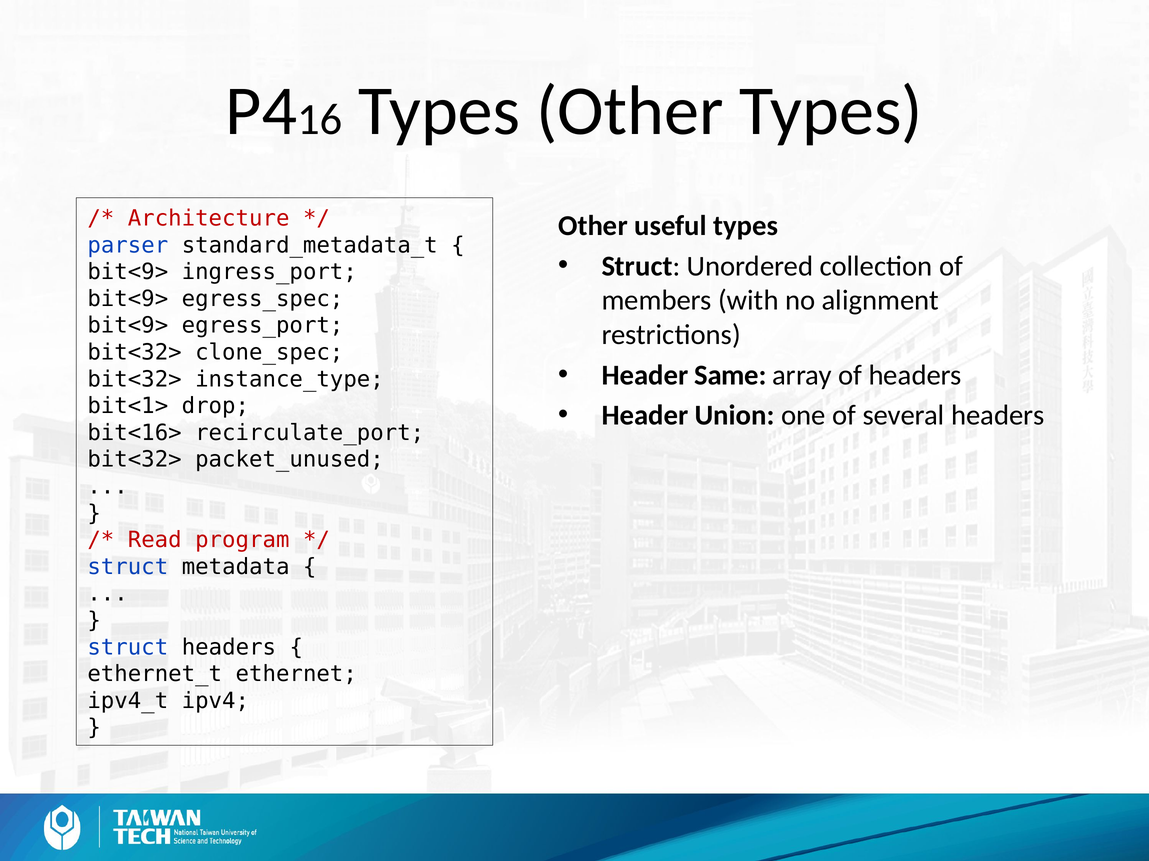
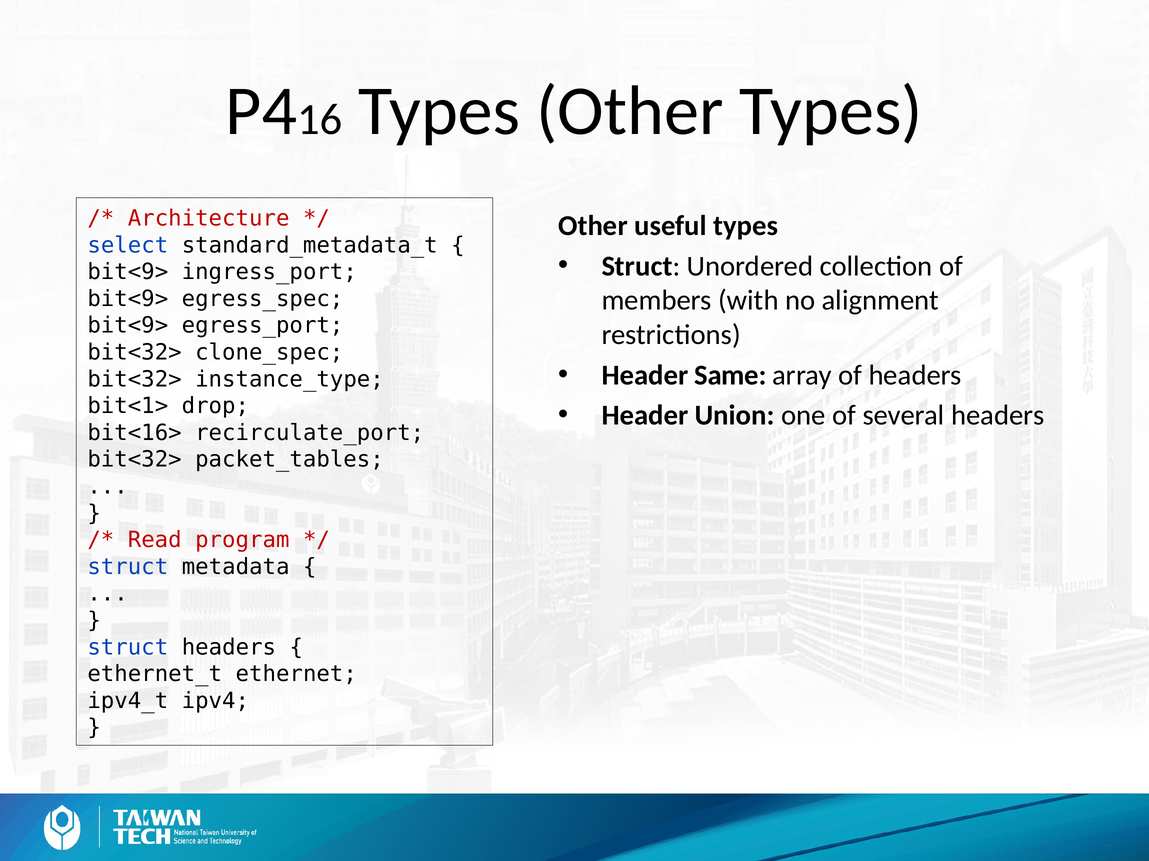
parser: parser -> select
packet_unused: packet_unused -> packet_tables
